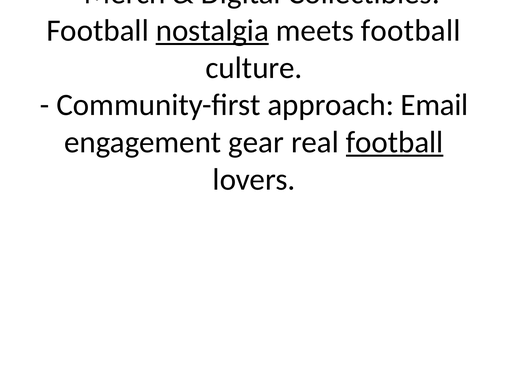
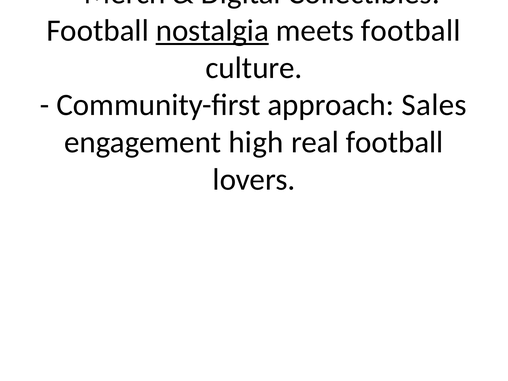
Email: Email -> Sales
gear: gear -> high
football at (395, 142) underline: present -> none
